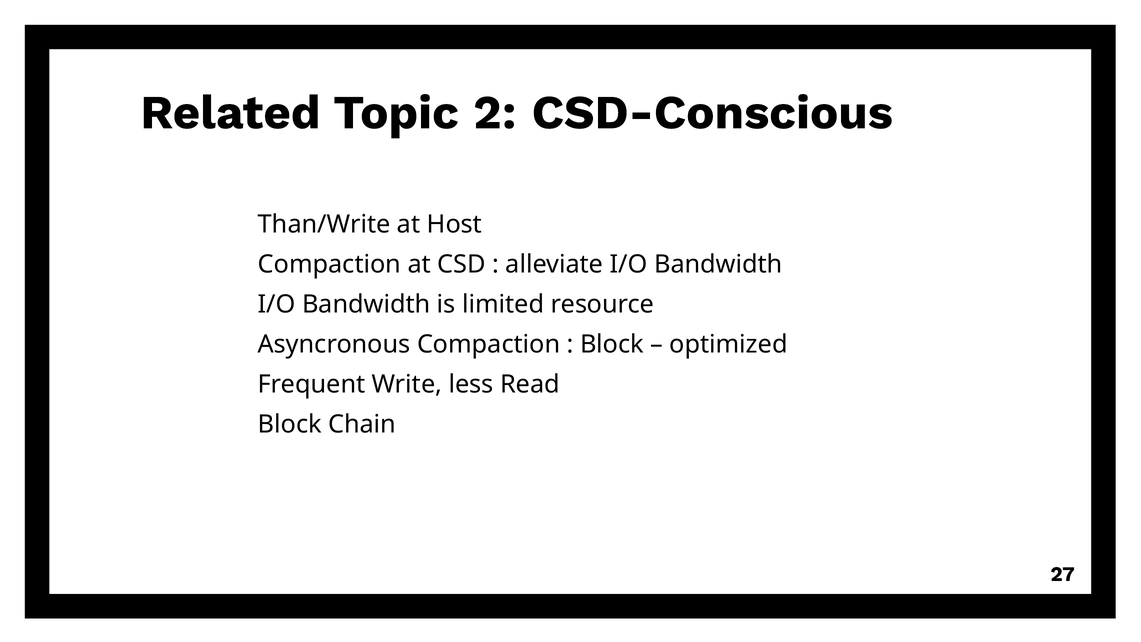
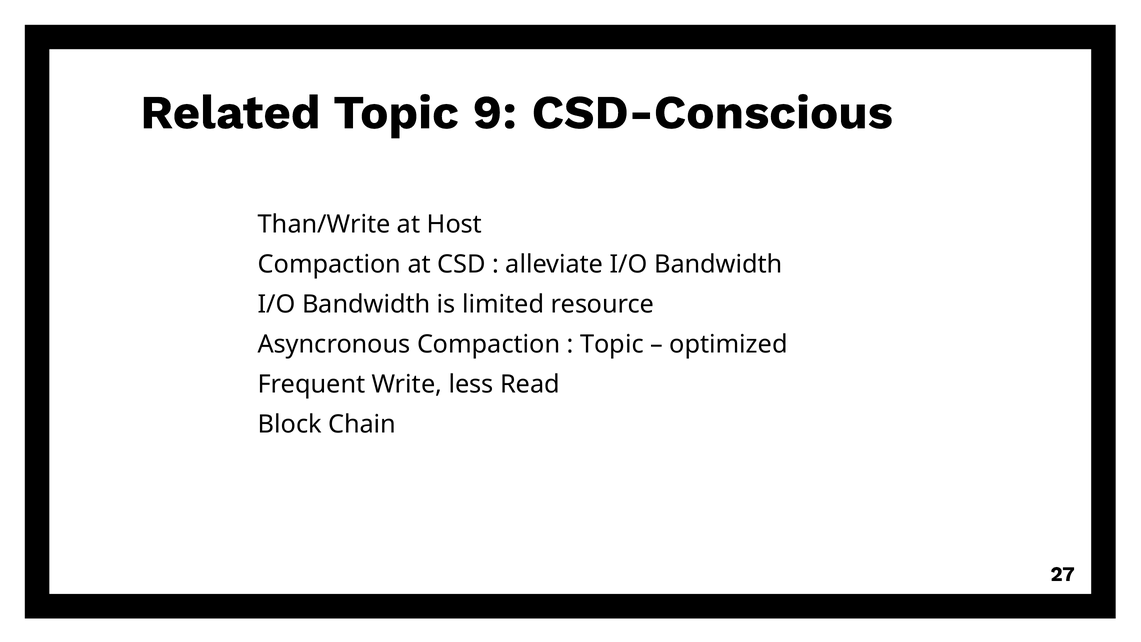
2: 2 -> 9
Block at (612, 344): Block -> Topic
